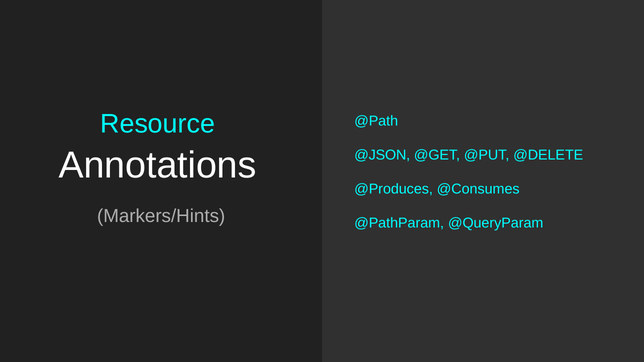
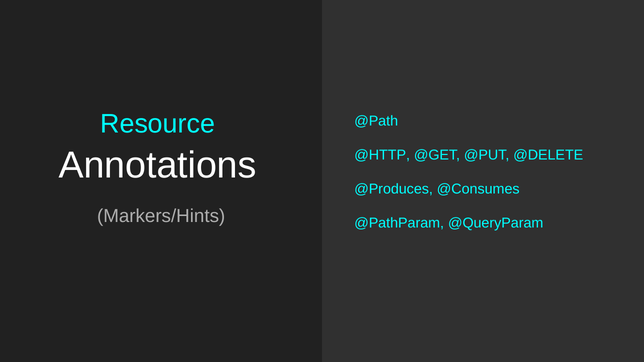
@JSON: @JSON -> @HTTP
